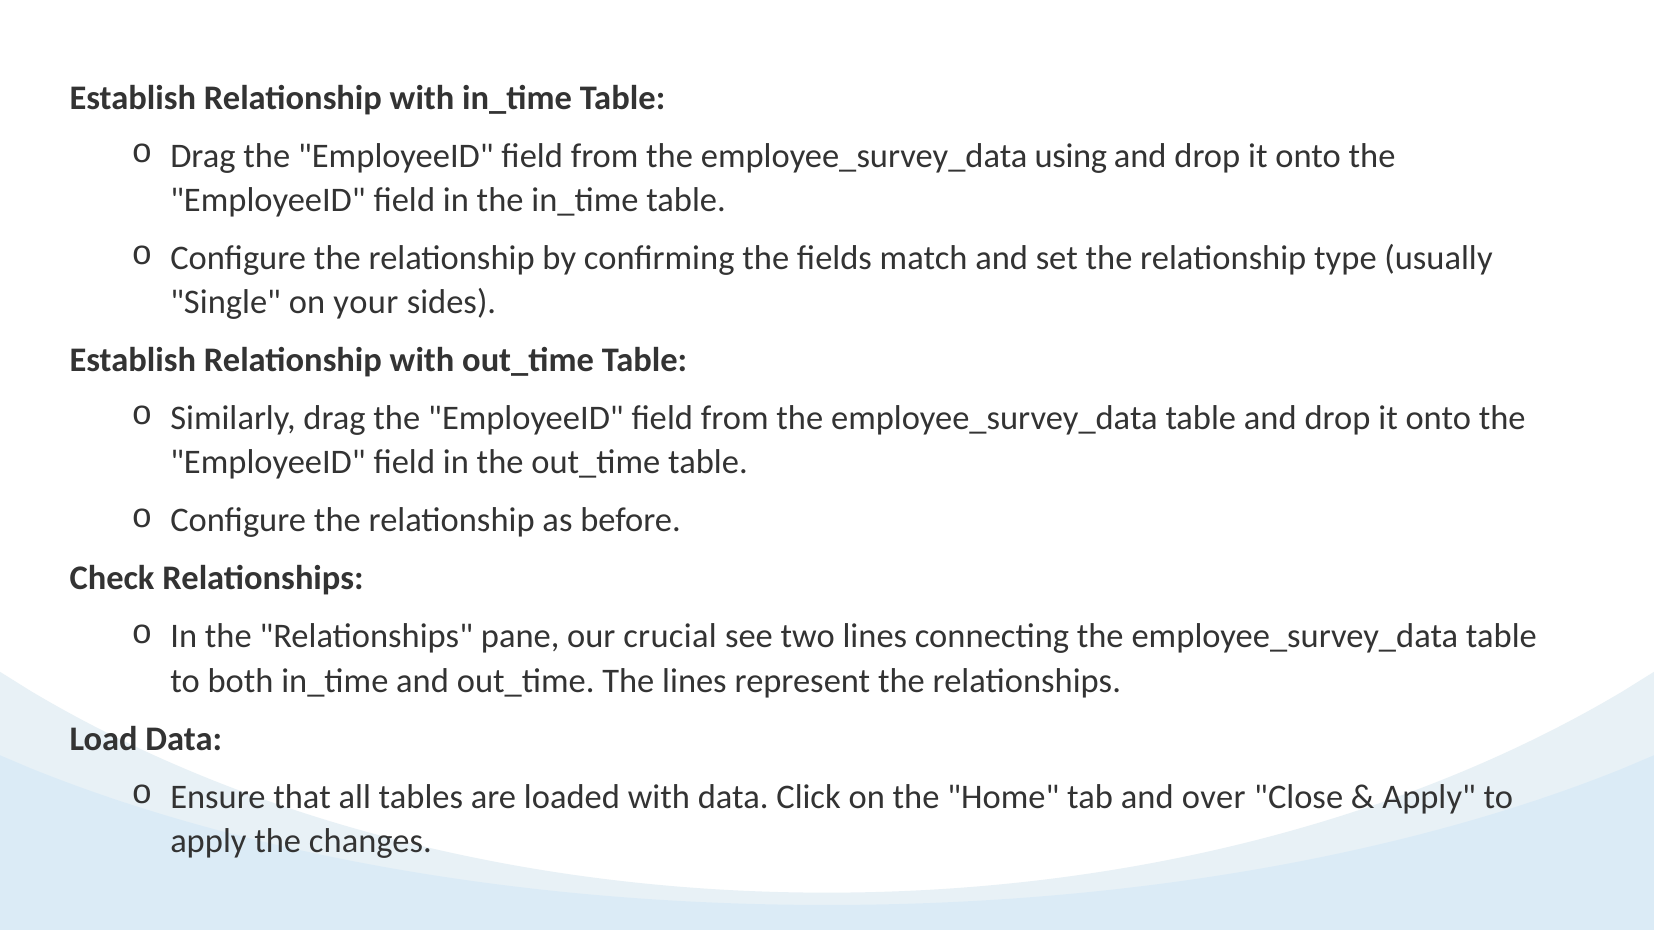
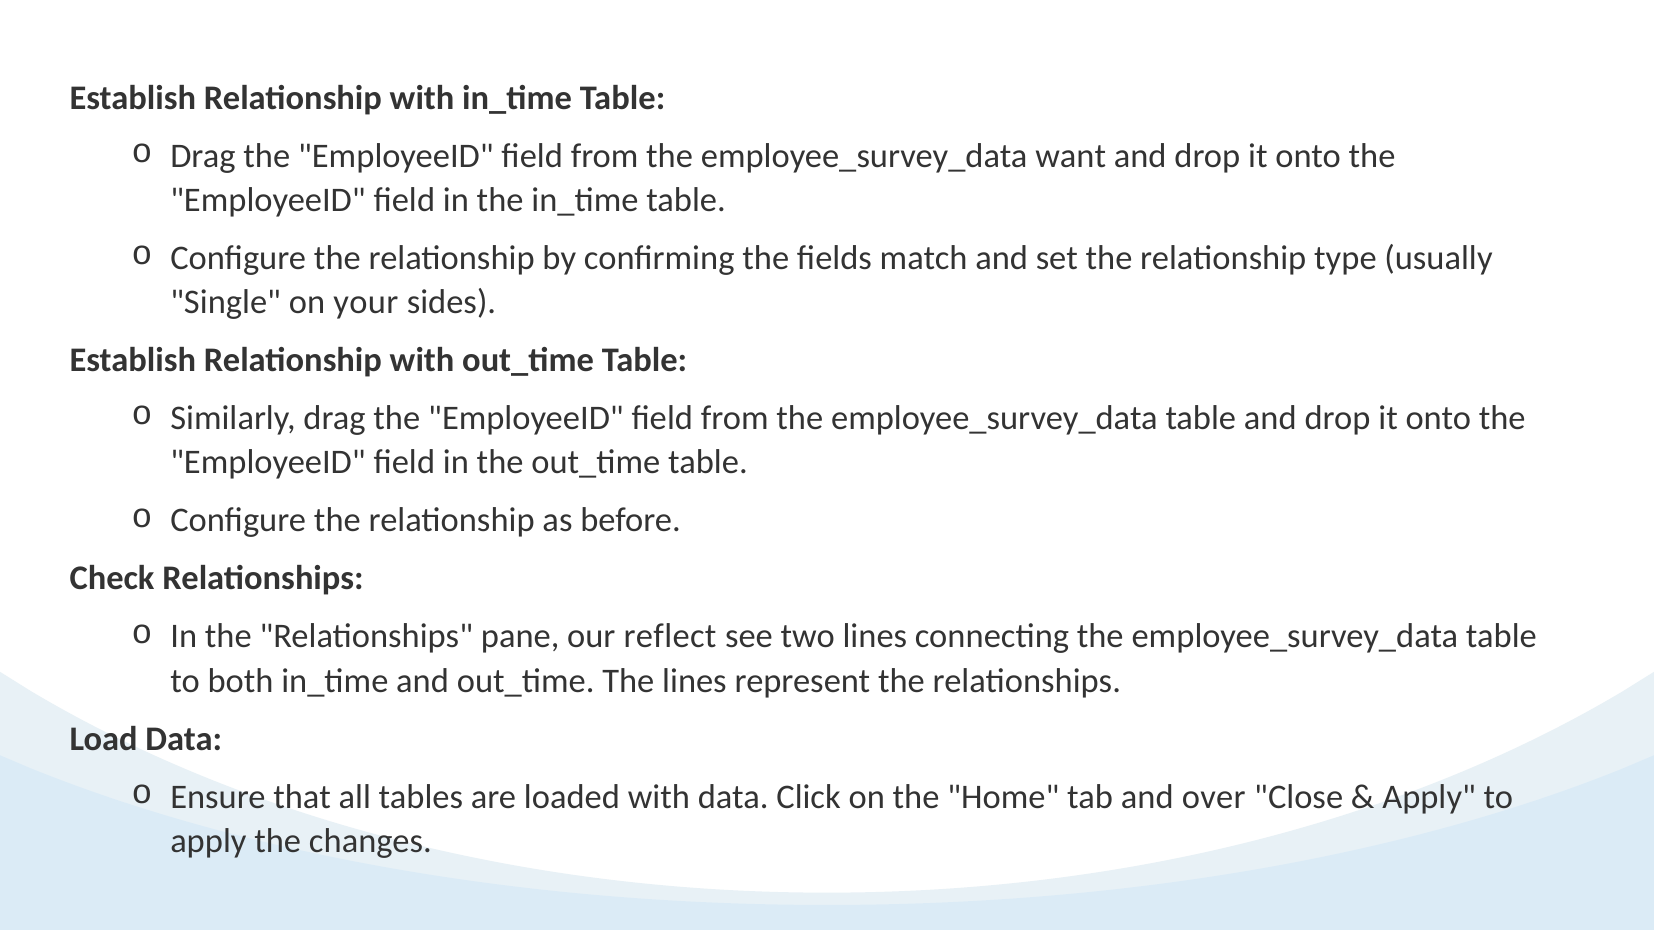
using: using -> want
crucial: crucial -> reflect
